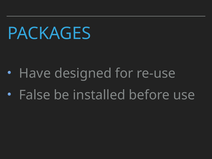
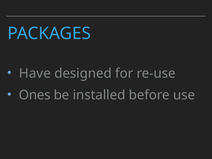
False: False -> Ones
